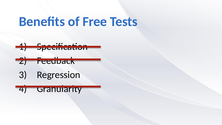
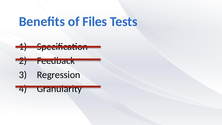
Free: Free -> Files
